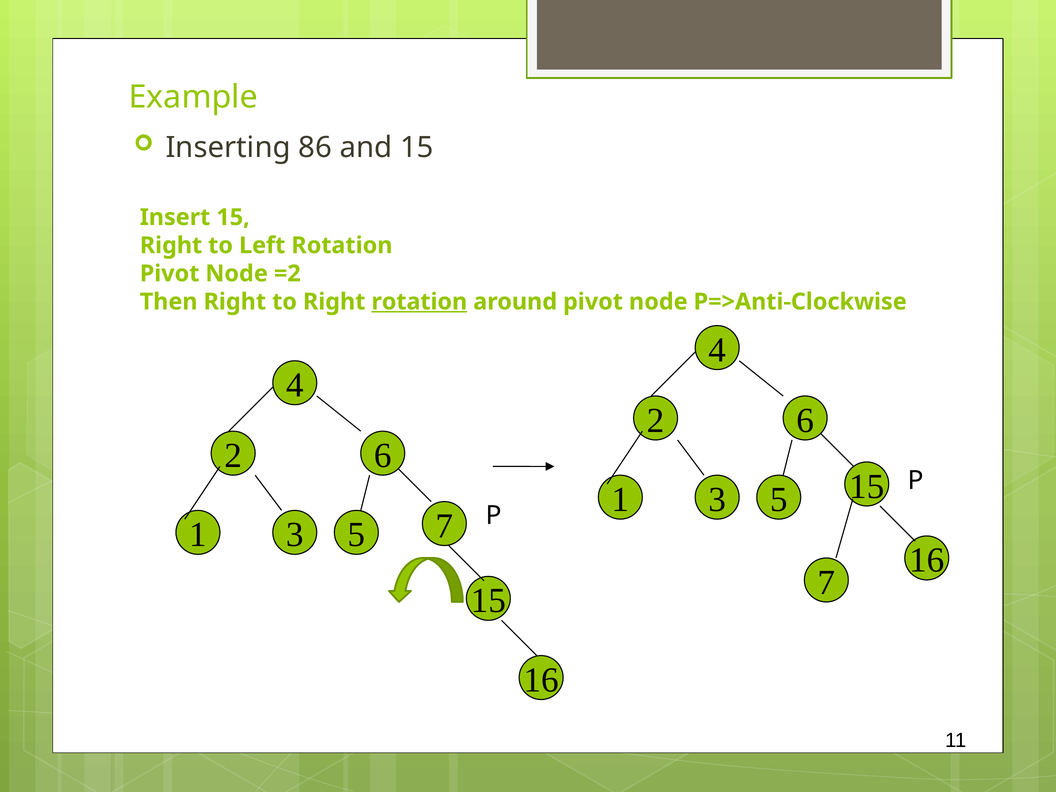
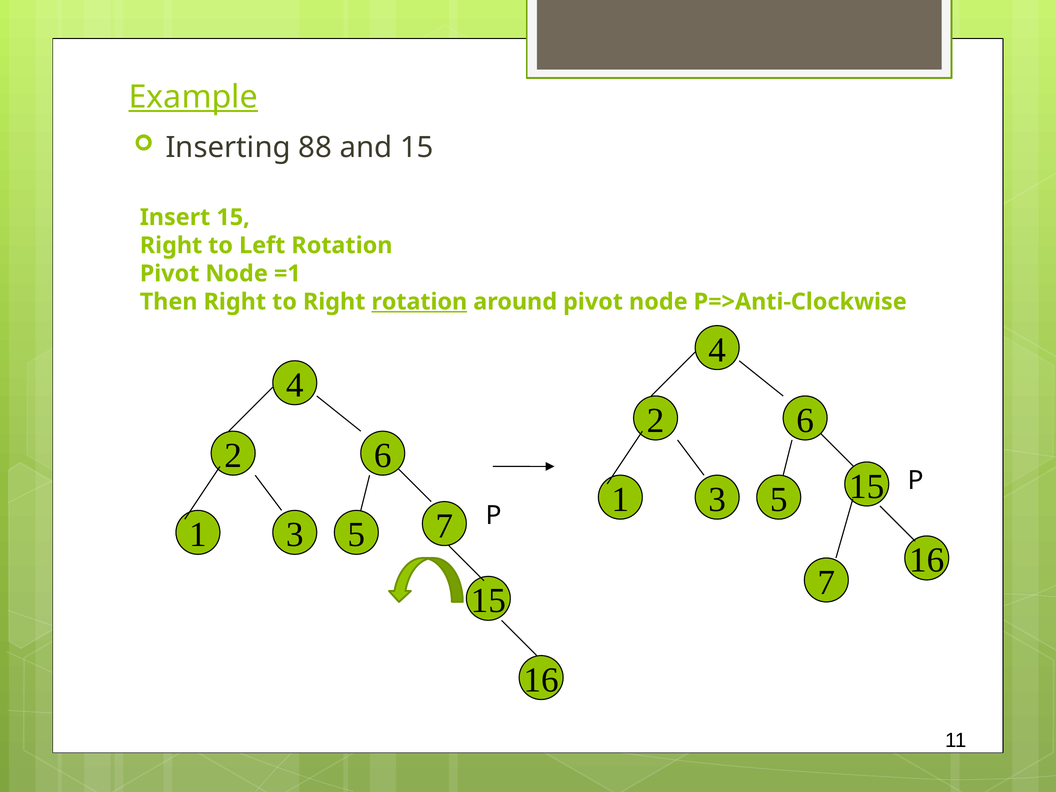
Example underline: none -> present
86: 86 -> 88
=2: =2 -> =1
